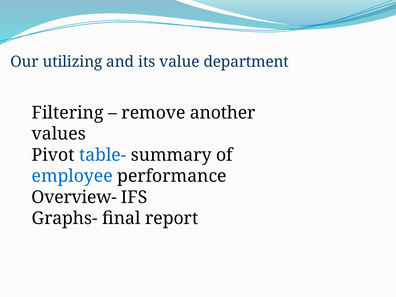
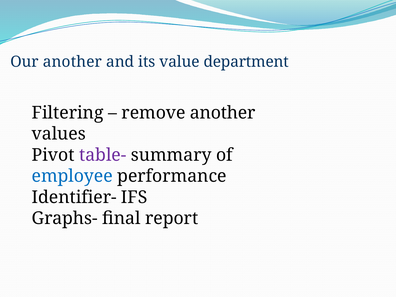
Our utilizing: utilizing -> another
table- colour: blue -> purple
Overview-: Overview- -> Identifier-
